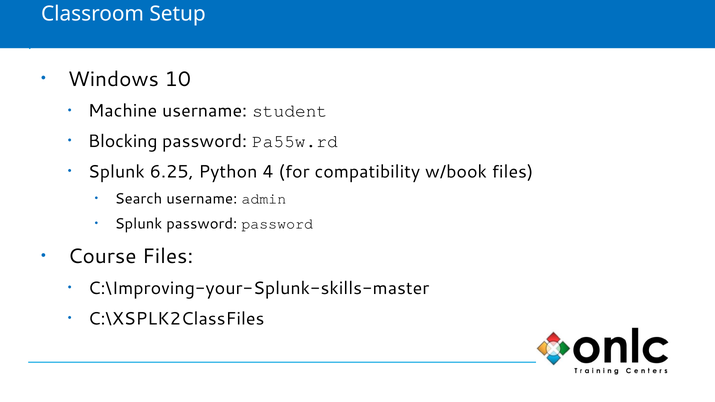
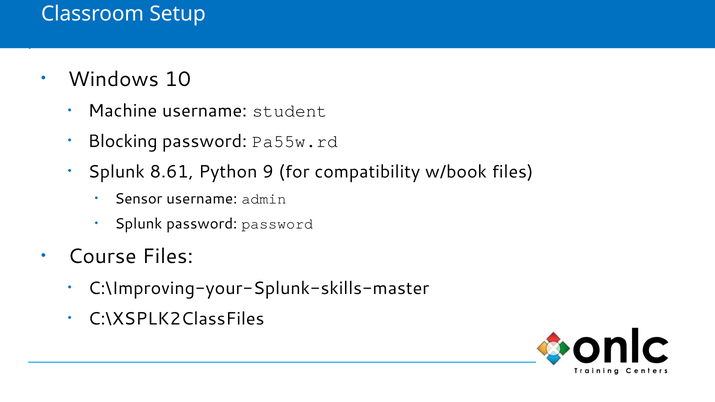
6.25: 6.25 -> 8.61
4: 4 -> 9
Search: Search -> Sensor
